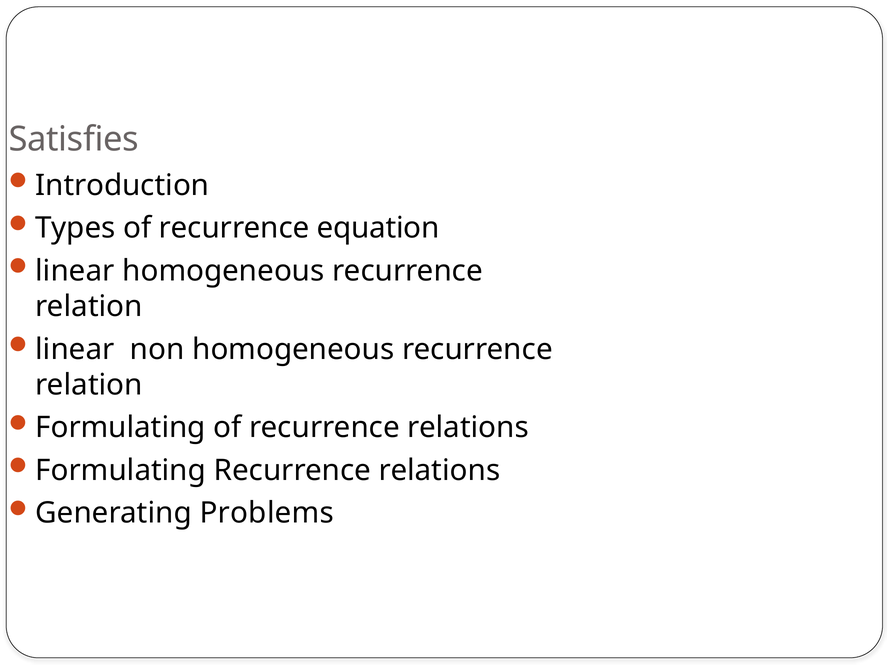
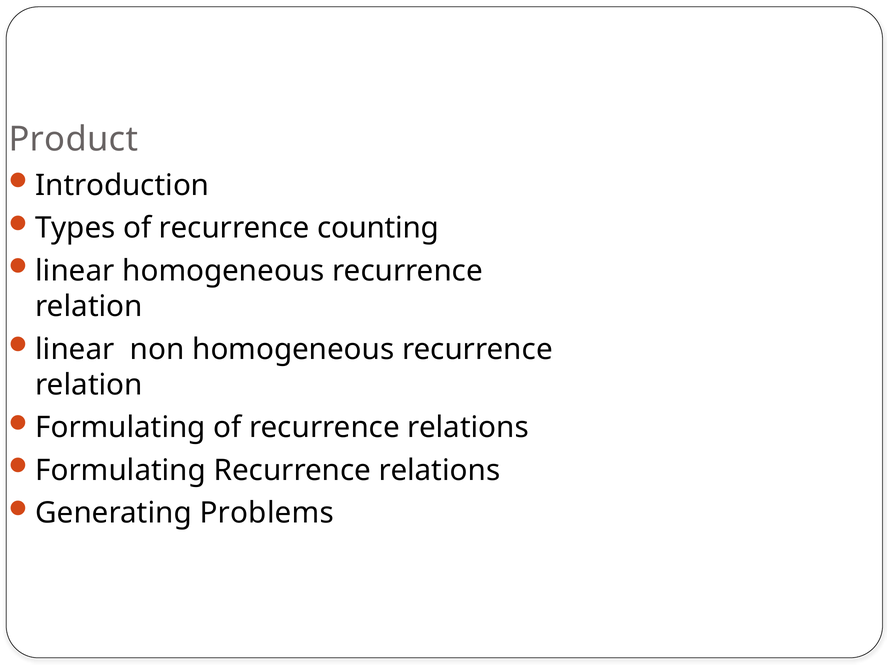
Satisfies: Satisfies -> Product
equation: equation -> counting
